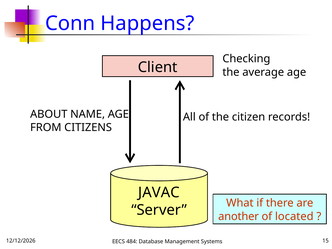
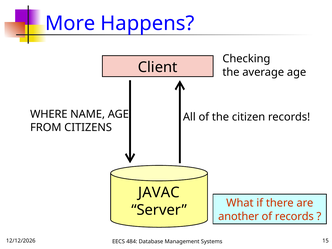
Conn: Conn -> More
ABOUT: ABOUT -> WHERE
of located: located -> records
